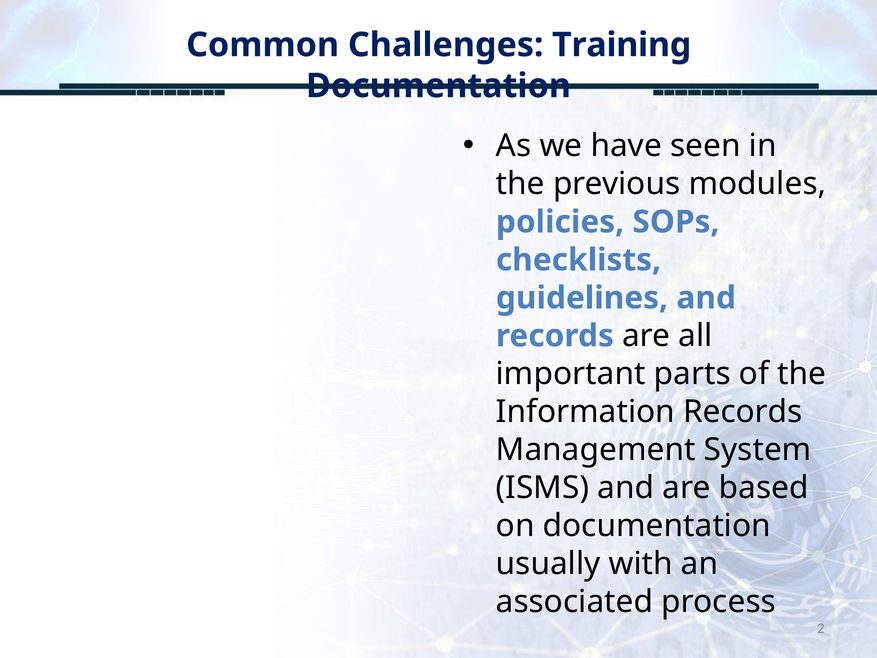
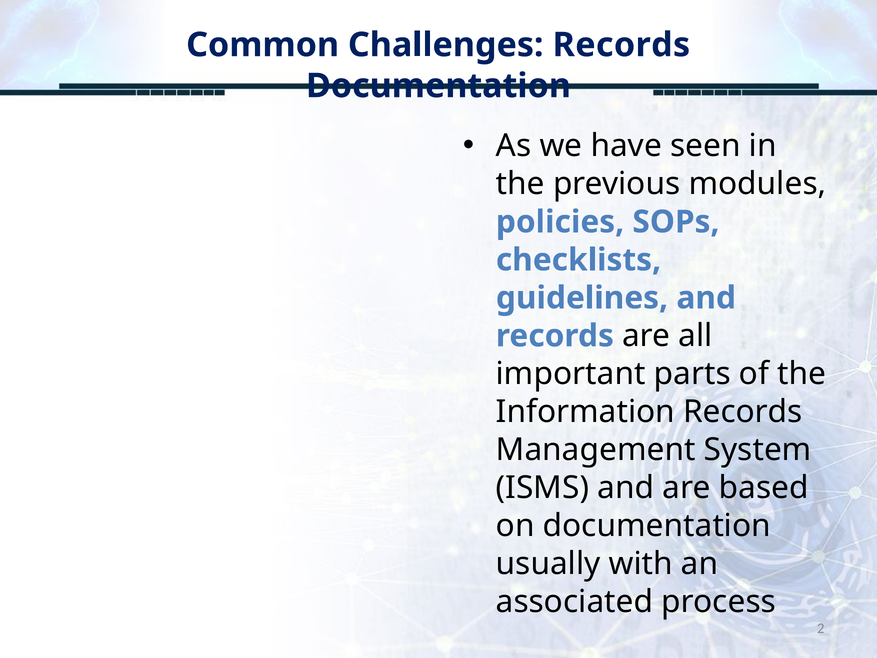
Challenges Training: Training -> Records
